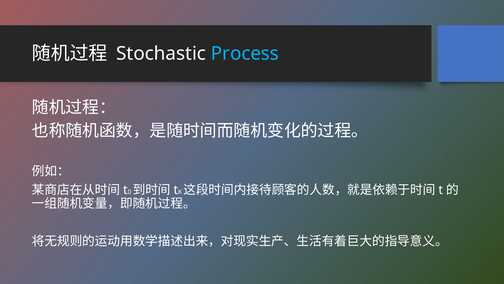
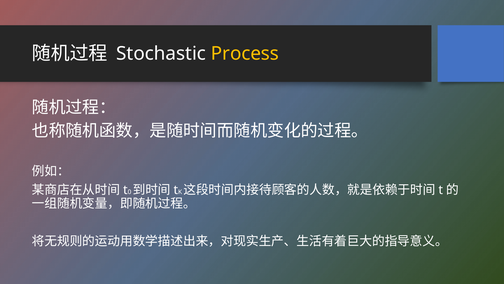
Process colour: light blue -> yellow
